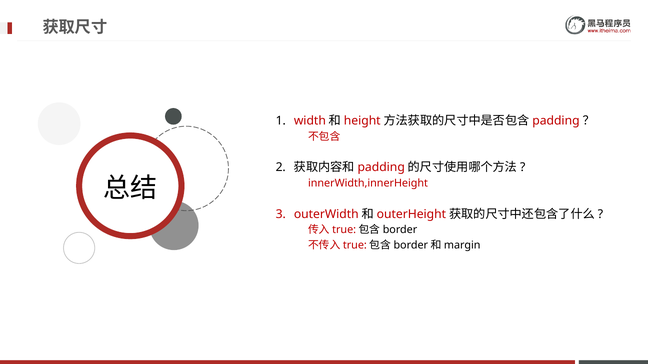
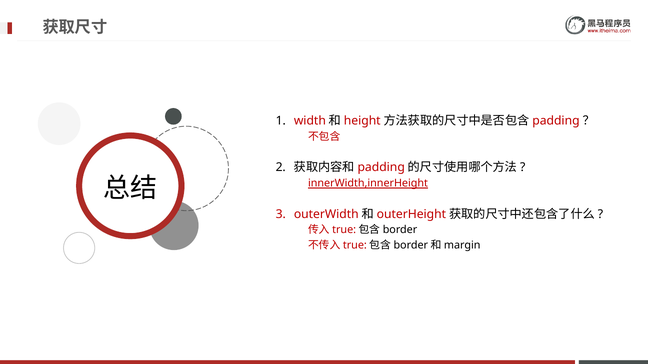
innerWidth,innerHeight underline: none -> present
